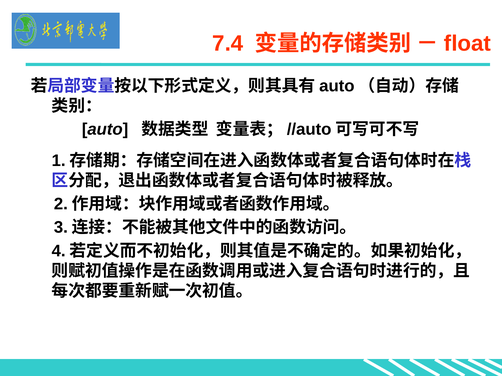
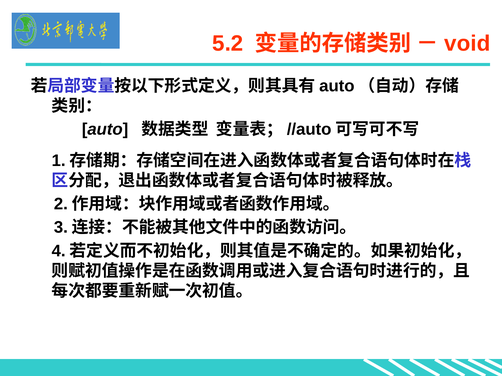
7.4: 7.4 -> 5.2
float: float -> void
